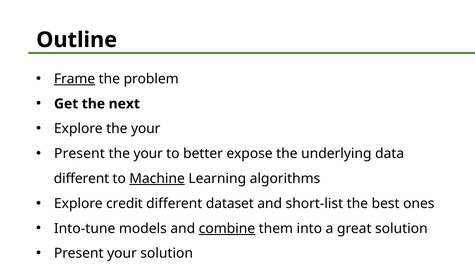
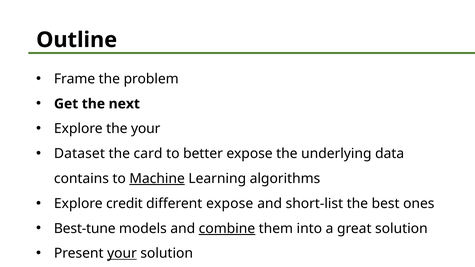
Frame underline: present -> none
Present at (79, 154): Present -> Dataset
your at (148, 154): your -> card
different at (81, 179): different -> contains
different dataset: dataset -> expose
Into-tune: Into-tune -> Best-tune
your at (122, 254) underline: none -> present
